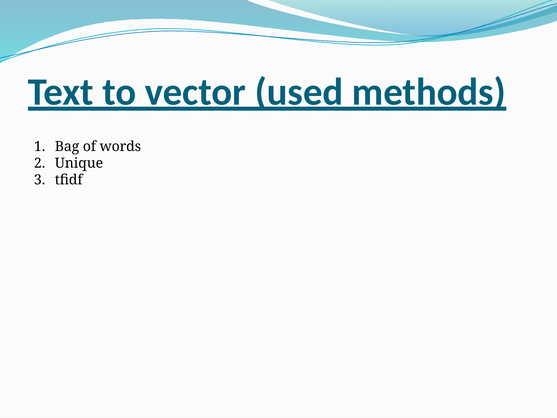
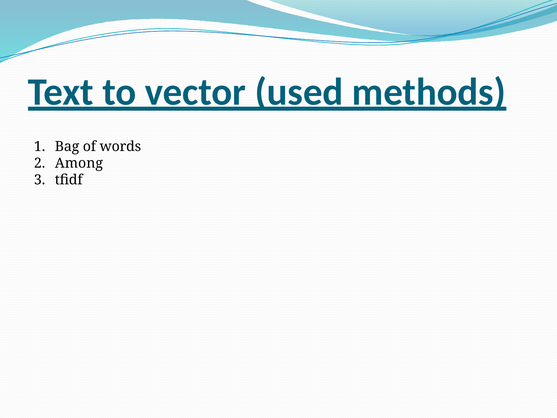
Unique: Unique -> Among
